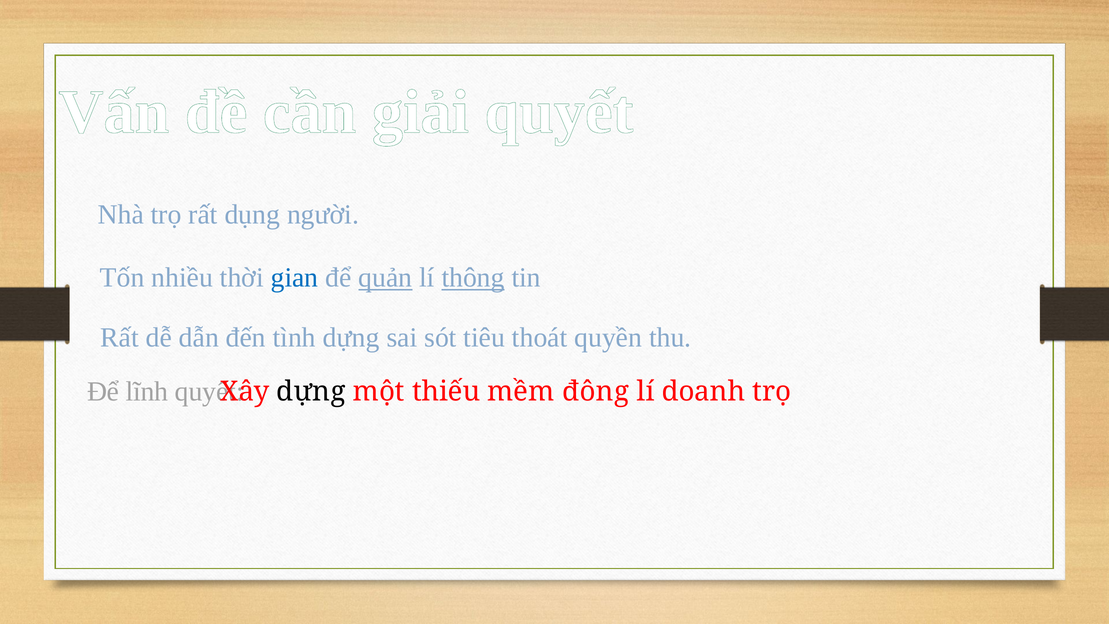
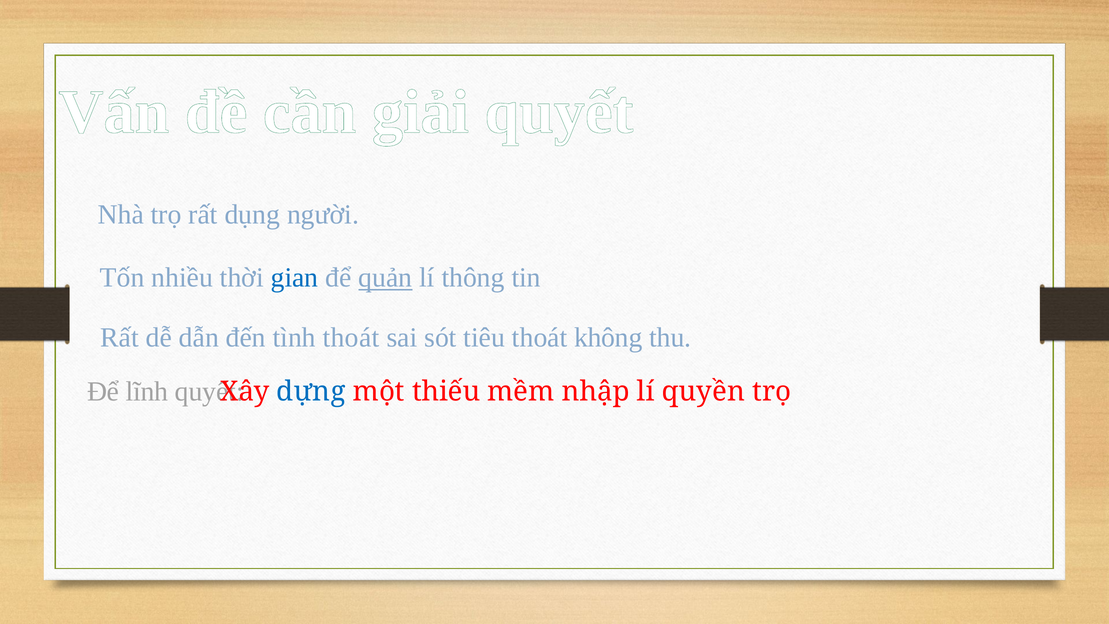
thông underline: present -> none
tình dựng: dựng -> thoát
quyền: quyền -> không
dựng at (311, 392) colour: black -> blue
đông: đông -> nhập
doanh: doanh -> quyền
